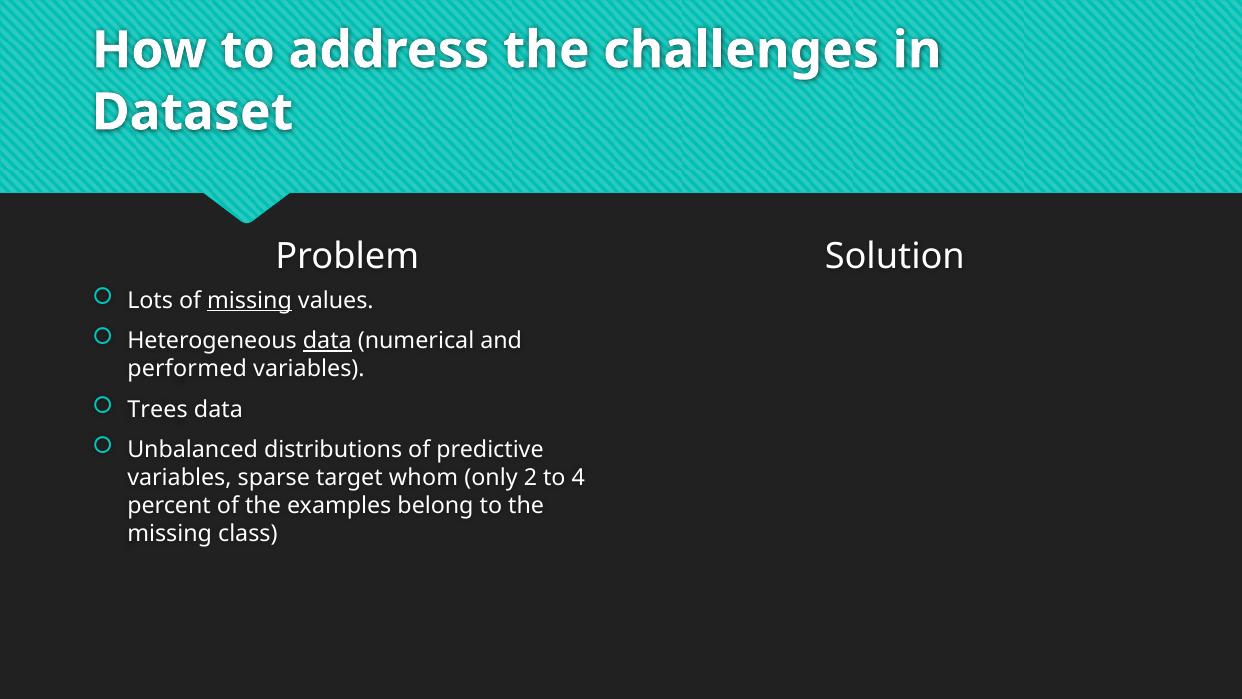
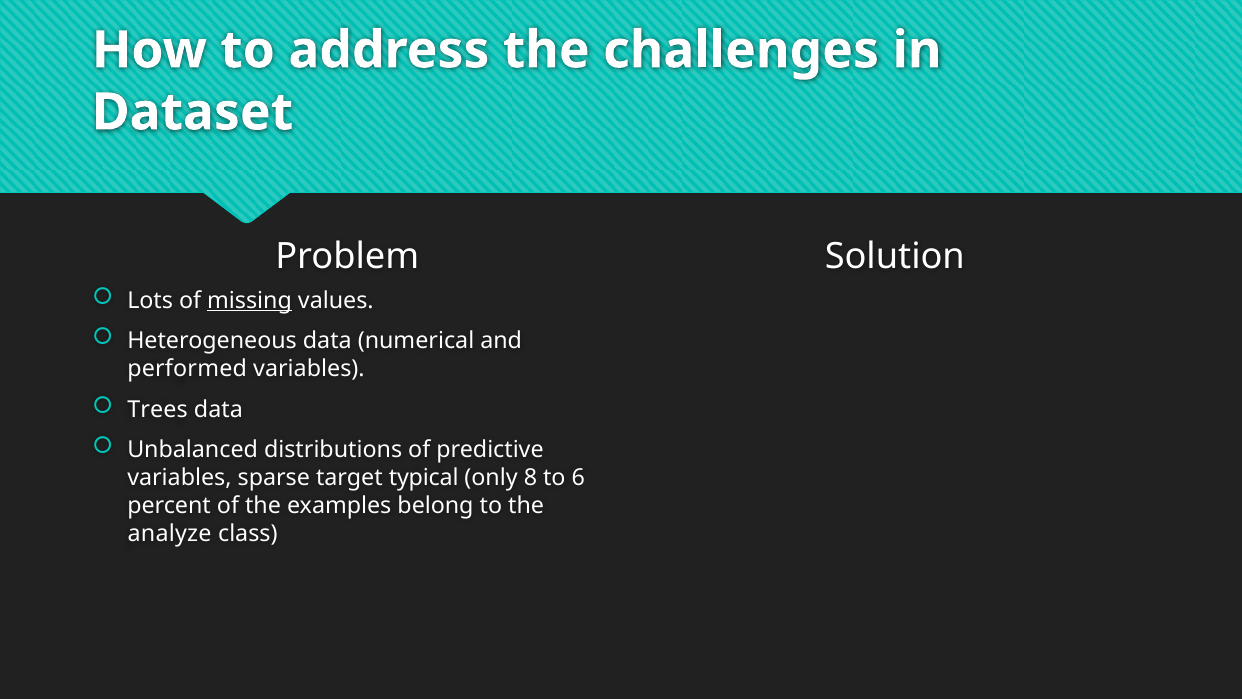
data at (327, 341) underline: present -> none
whom: whom -> typical
2: 2 -> 8
4: 4 -> 6
missing at (170, 533): missing -> analyze
